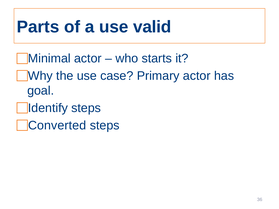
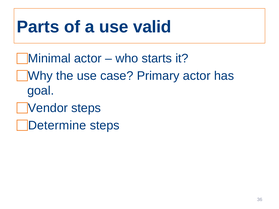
Identify: Identify -> Vendor
Converted: Converted -> Determine
